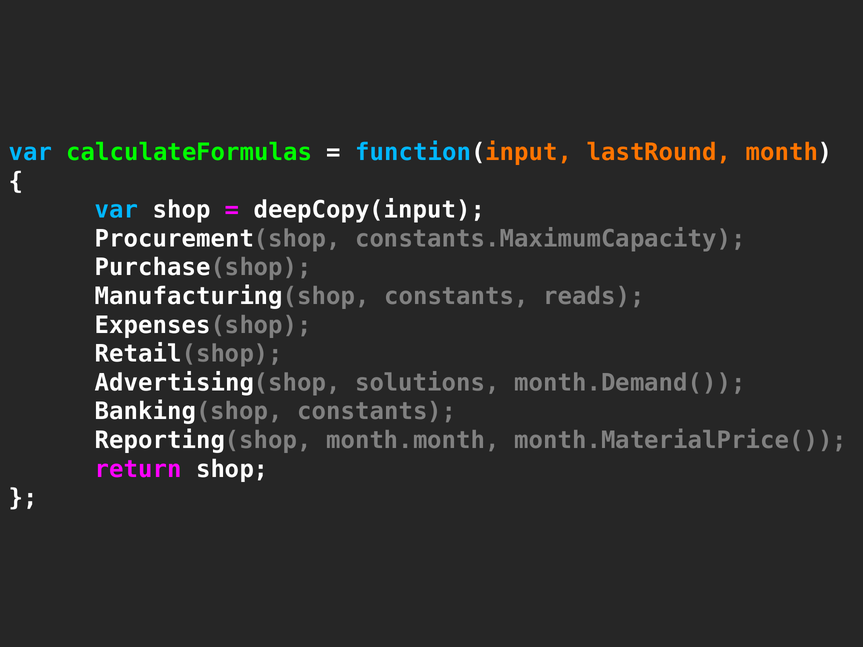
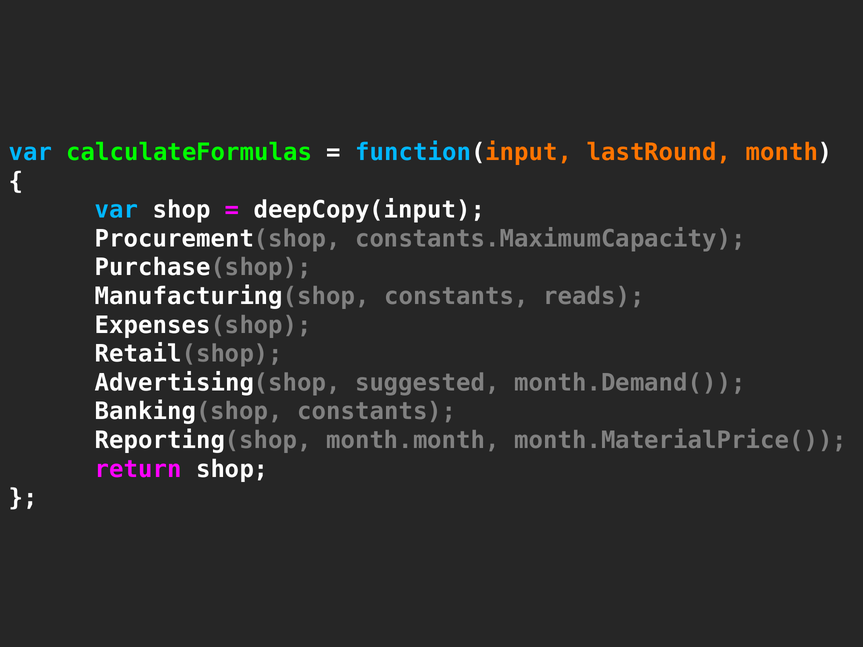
solutions: solutions -> suggested
